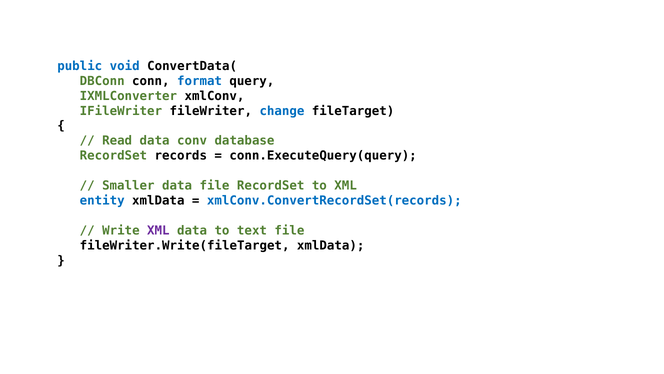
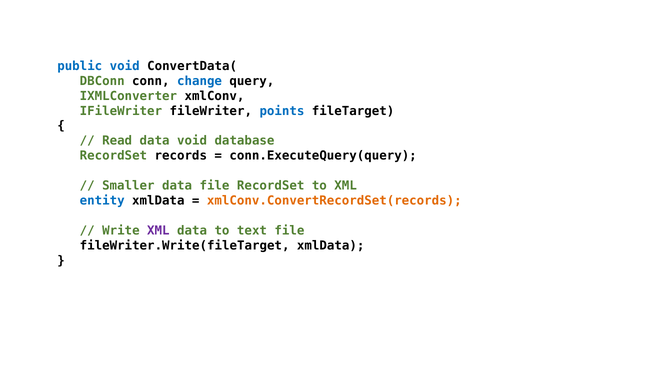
format: format -> change
change: change -> points
data conv: conv -> void
xmlConv.ConvertRecordSet(records colour: blue -> orange
